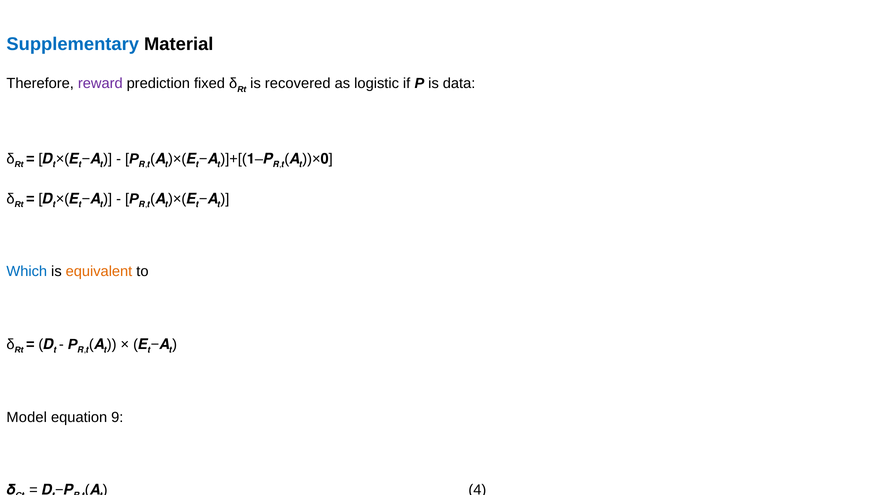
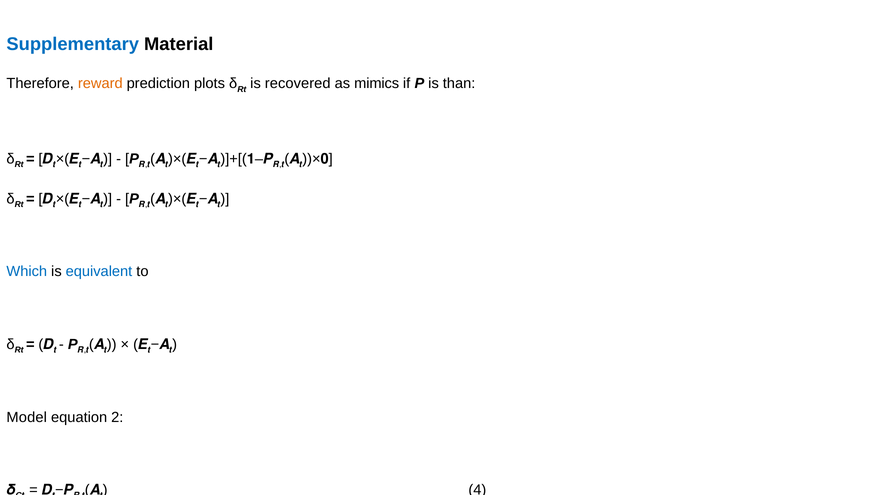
reward colour: purple -> orange
fixed: fixed -> plots
logistic: logistic -> mimics
data: data -> than
equivalent colour: orange -> blue
9: 9 -> 2
